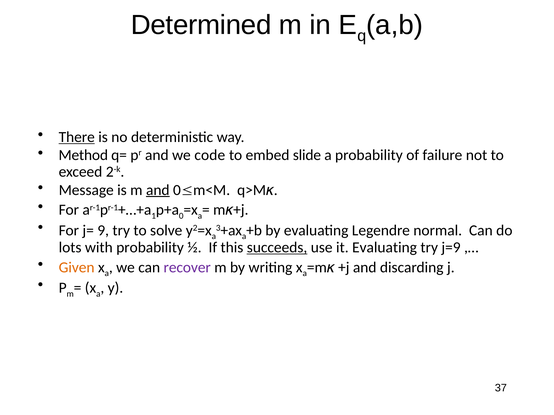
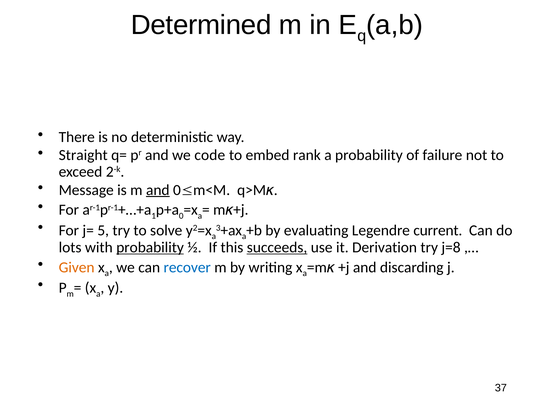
There underline: present -> none
Method: Method -> Straight
slide: slide -> rank
9: 9 -> 5
normal: normal -> current
probability at (150, 248) underline: none -> present
it Evaluating: Evaluating -> Derivation
j=9: j=9 -> j=8
recover colour: purple -> blue
